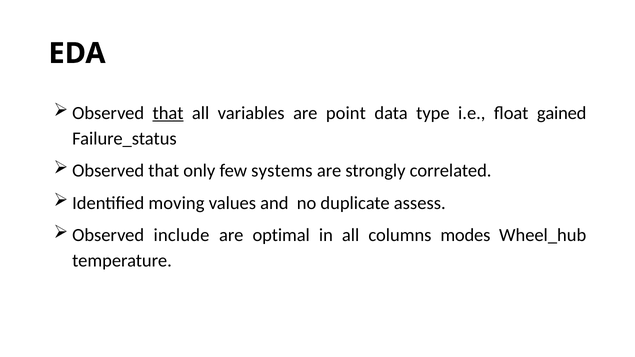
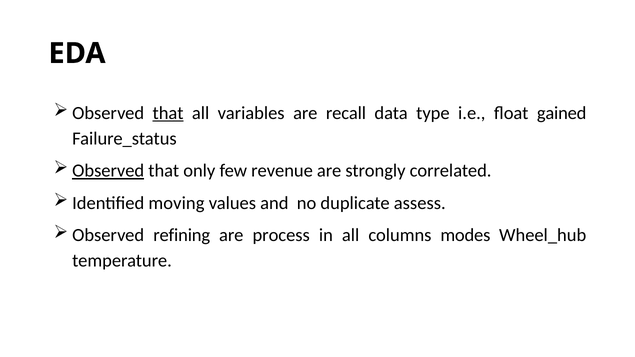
point: point -> recall
Observed at (108, 171) underline: none -> present
systems: systems -> revenue
include: include -> refining
optimal: optimal -> process
